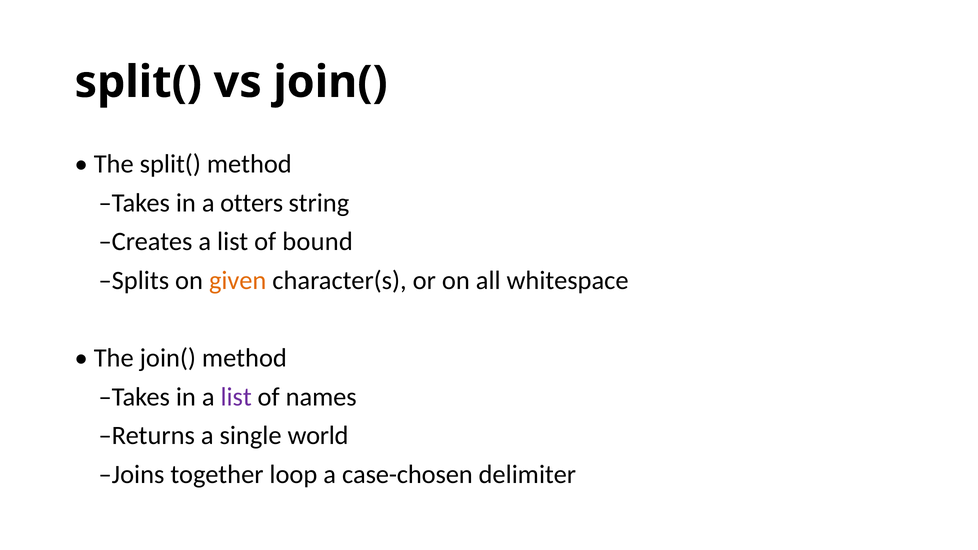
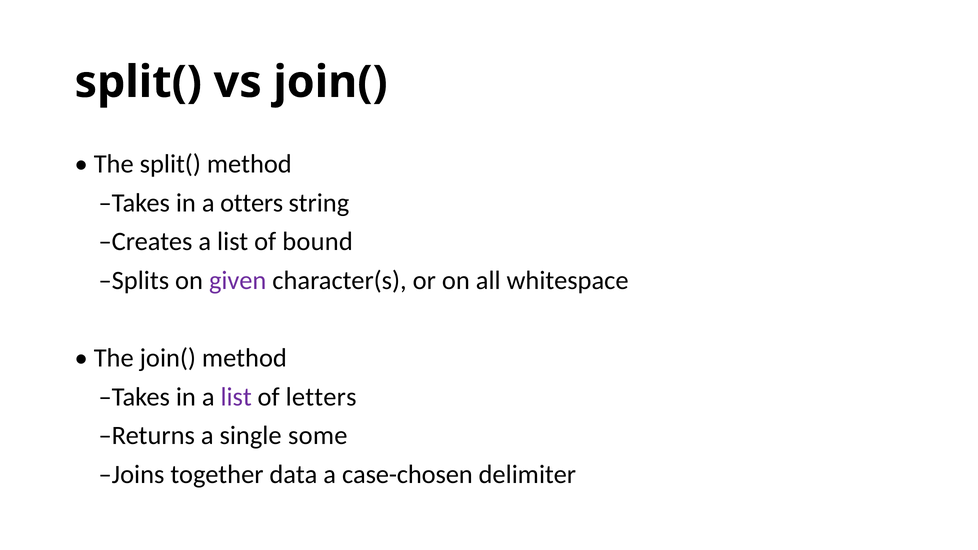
given colour: orange -> purple
names: names -> letters
world: world -> some
loop: loop -> data
